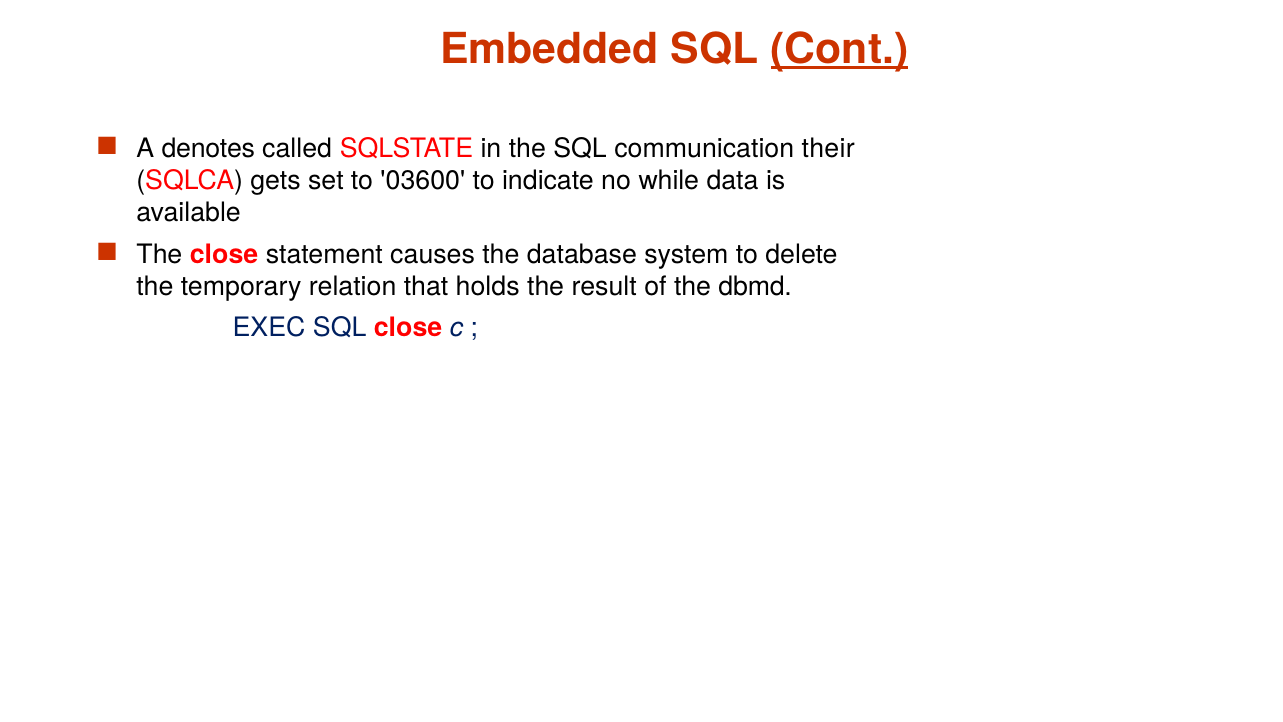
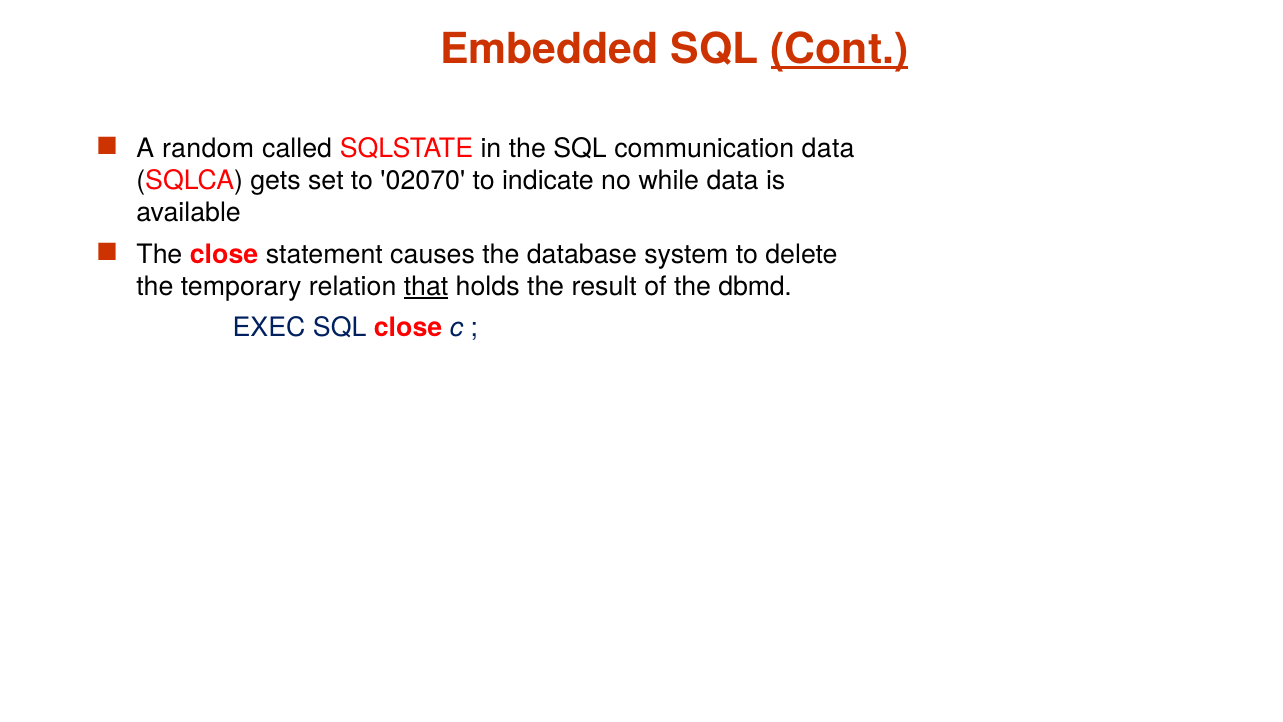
denotes: denotes -> random
communication their: their -> data
03600: 03600 -> 02070
that underline: none -> present
